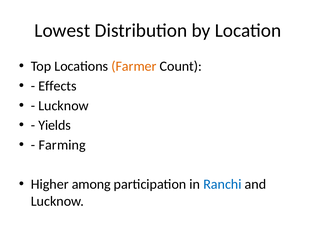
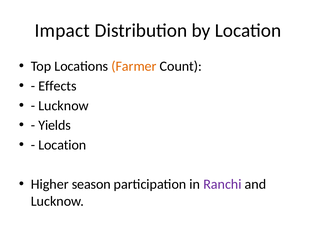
Lowest: Lowest -> Impact
Farming at (62, 145): Farming -> Location
among: among -> season
Ranchi colour: blue -> purple
